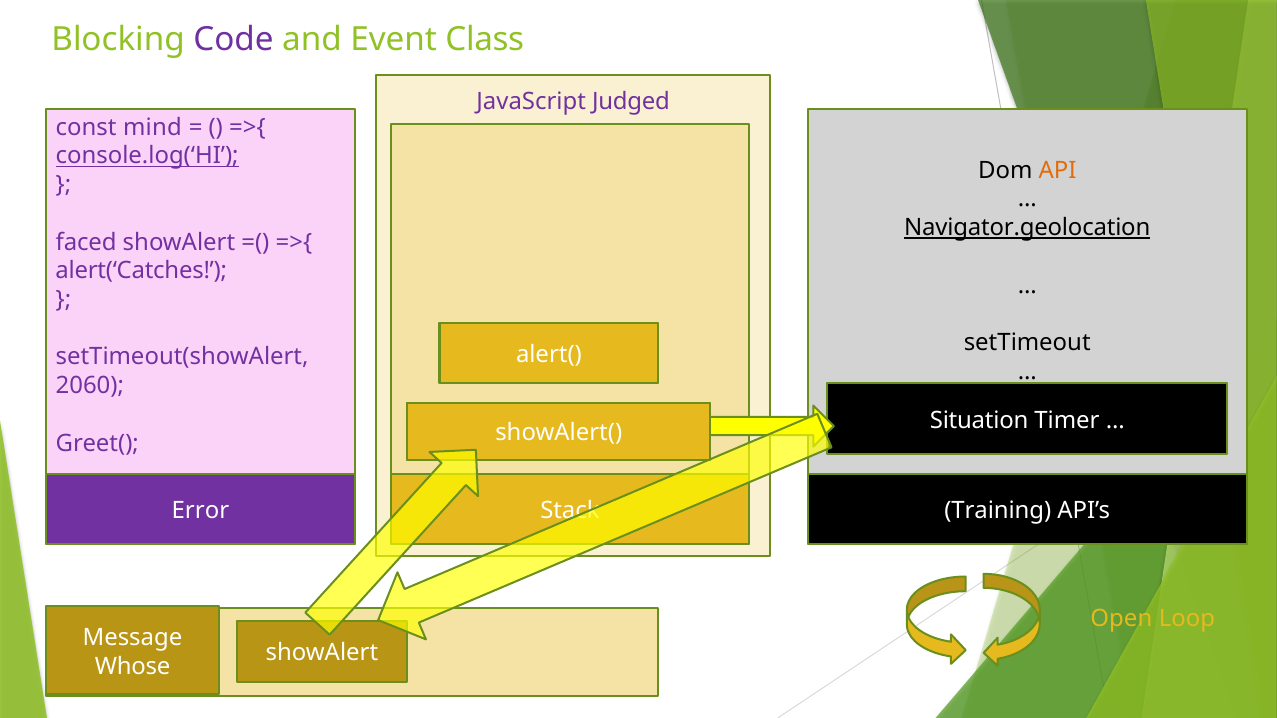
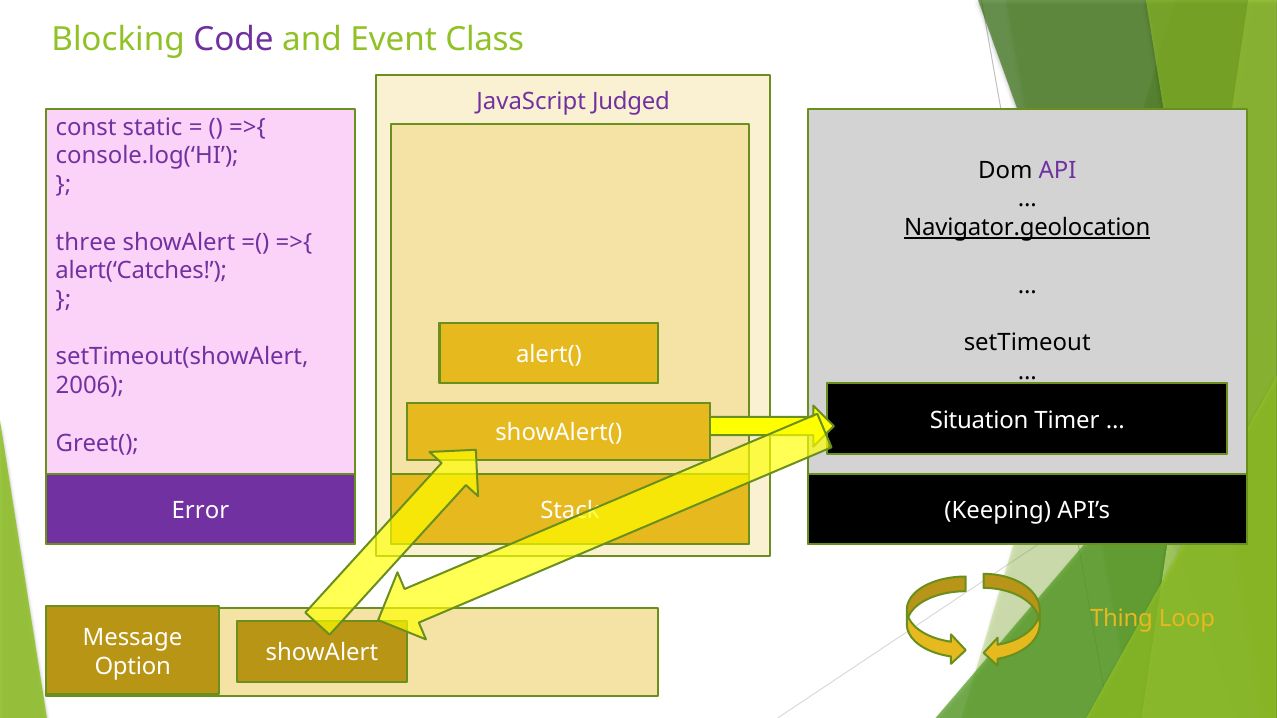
mind: mind -> static
console.log(‘HI underline: present -> none
API colour: orange -> purple
faced: faced -> three
2060: 2060 -> 2006
Training: Training -> Keeping
Open: Open -> Thing
Whose: Whose -> Option
